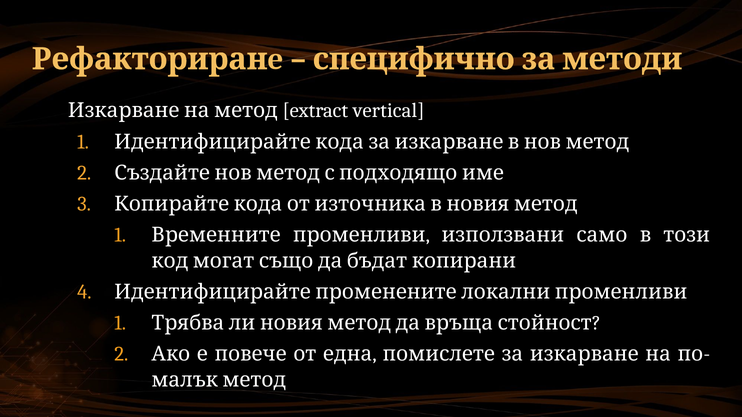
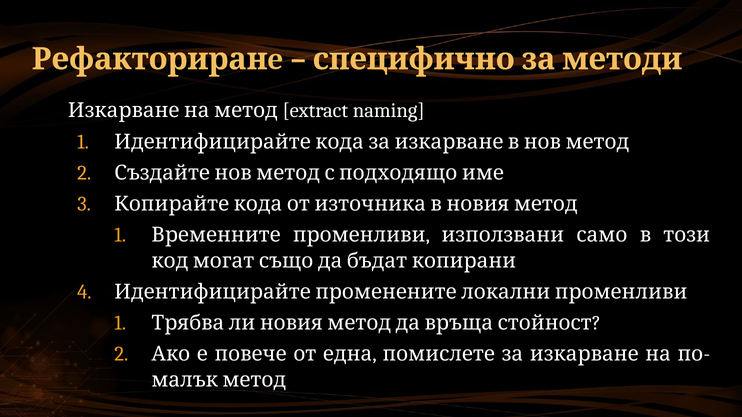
vertical: vertical -> naming
